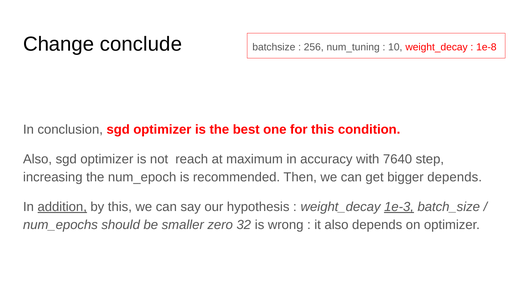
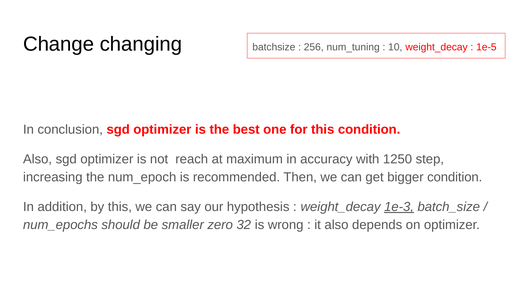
conclude: conclude -> changing
1e-8: 1e-8 -> 1e-5
7640: 7640 -> 1250
bigger depends: depends -> condition
addition underline: present -> none
